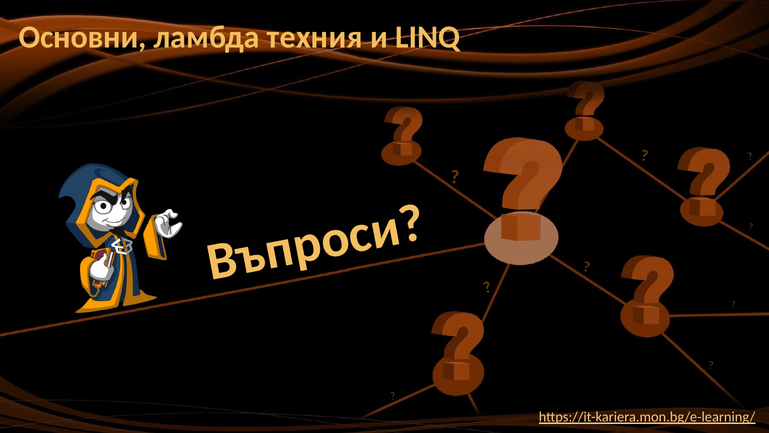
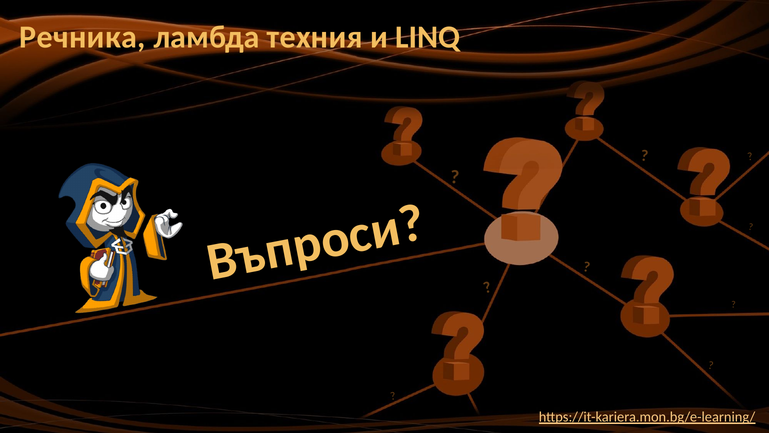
Основни: Основни -> Речника
